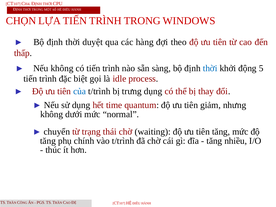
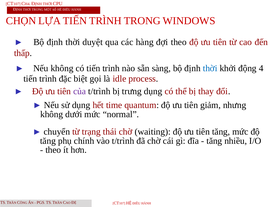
5: 5 -> 4
của colour: blue -> purple
thúc at (53, 150): thúc -> theo
